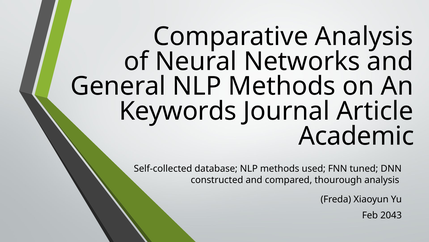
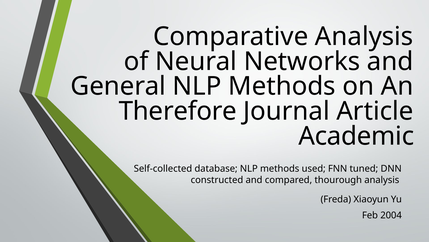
Keywords: Keywords -> Therefore
2043: 2043 -> 2004
